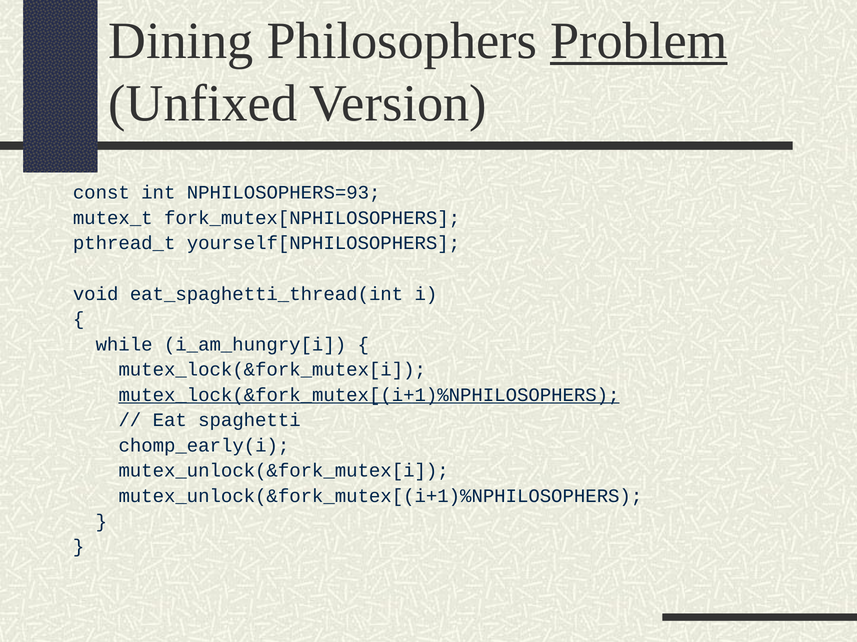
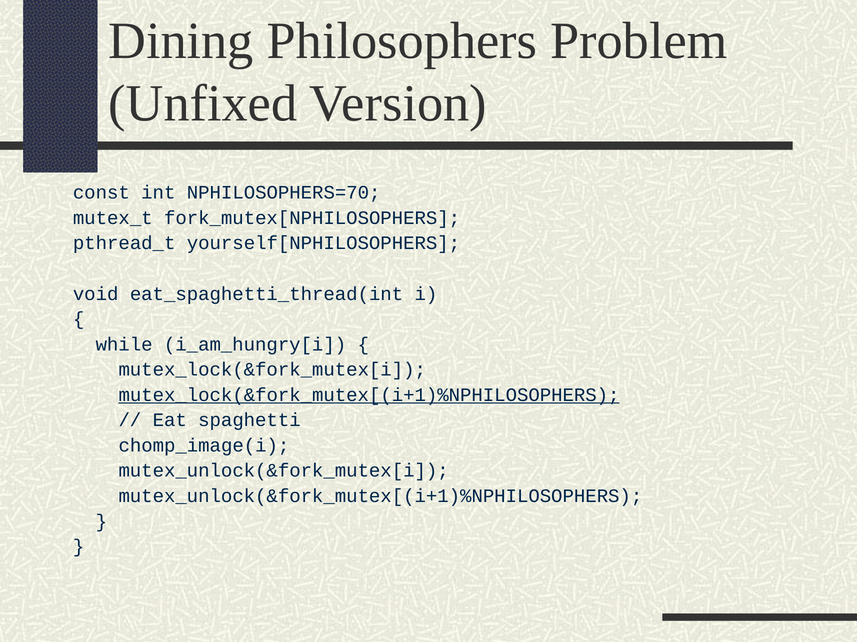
Problem underline: present -> none
NPHILOSOPHERS=93: NPHILOSOPHERS=93 -> NPHILOSOPHERS=70
chomp_early(i: chomp_early(i -> chomp_image(i
